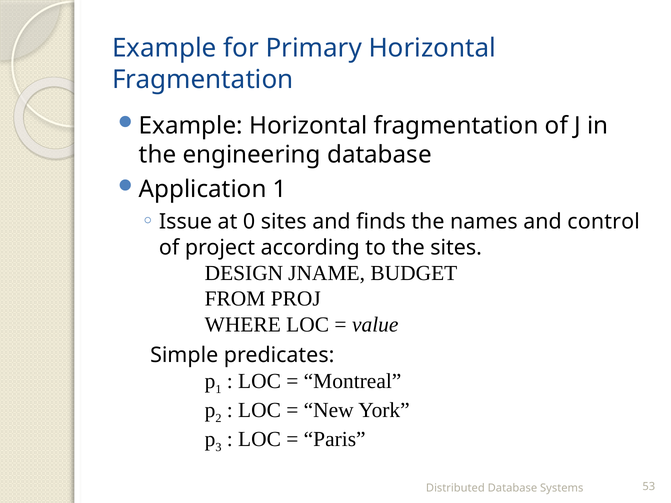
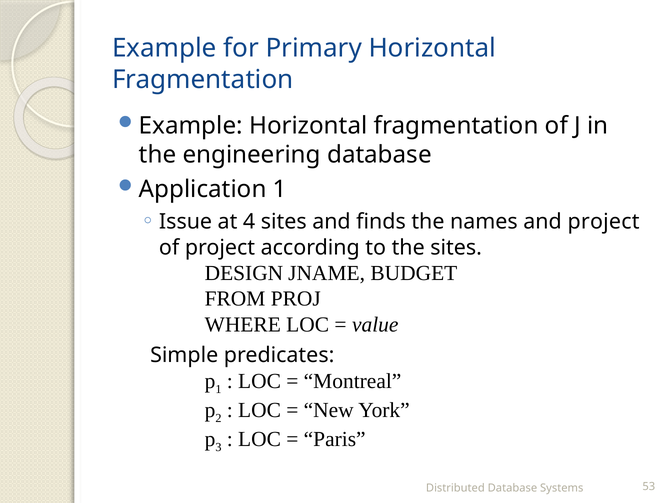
0: 0 -> 4
and control: control -> project
